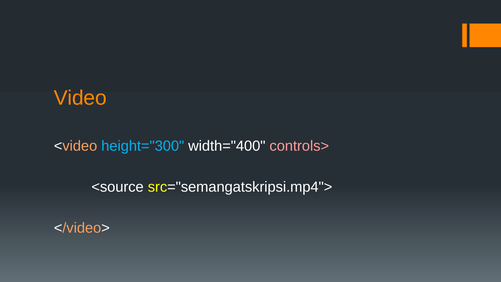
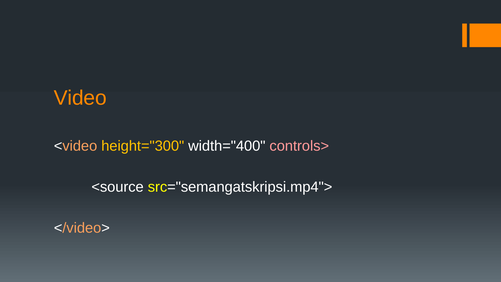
height="300 colour: light blue -> yellow
